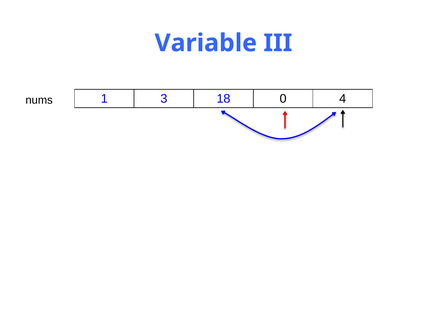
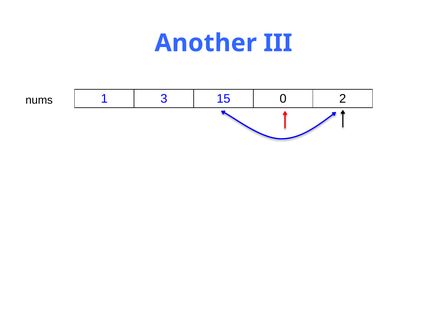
Variable: Variable -> Another
18: 18 -> 15
4: 4 -> 2
